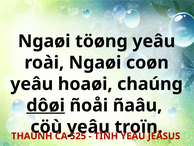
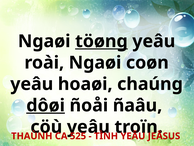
töøng underline: none -> present
